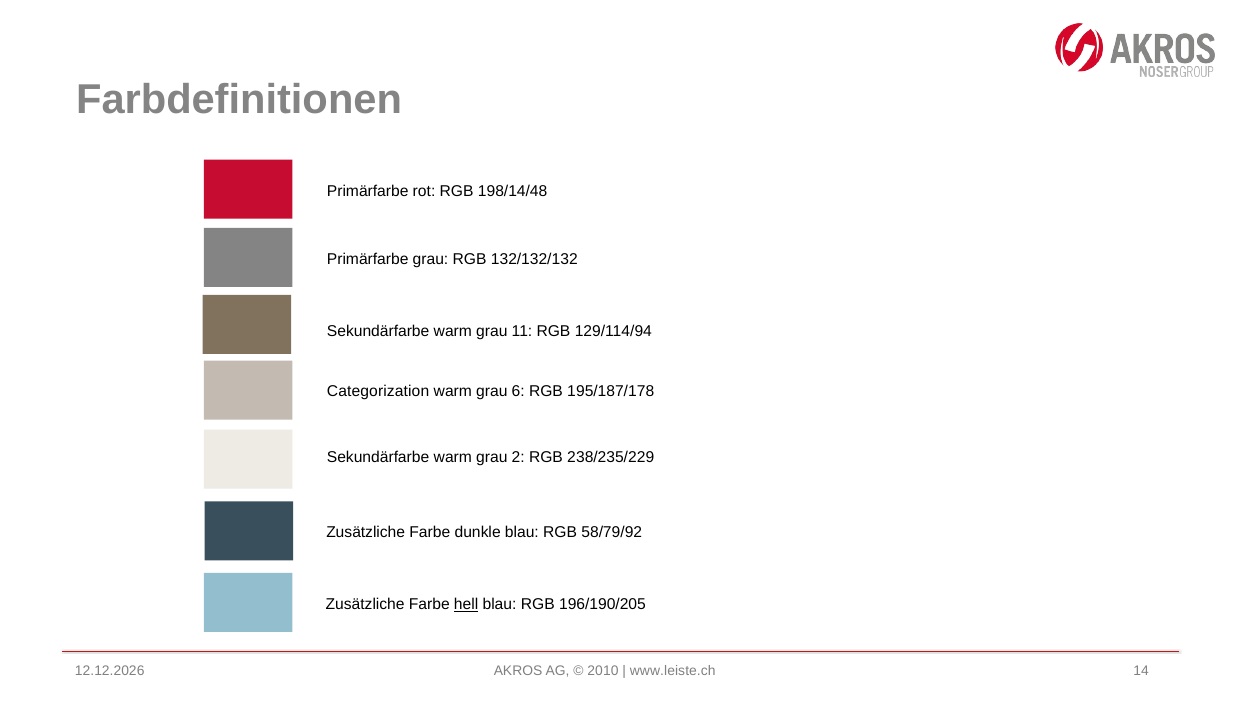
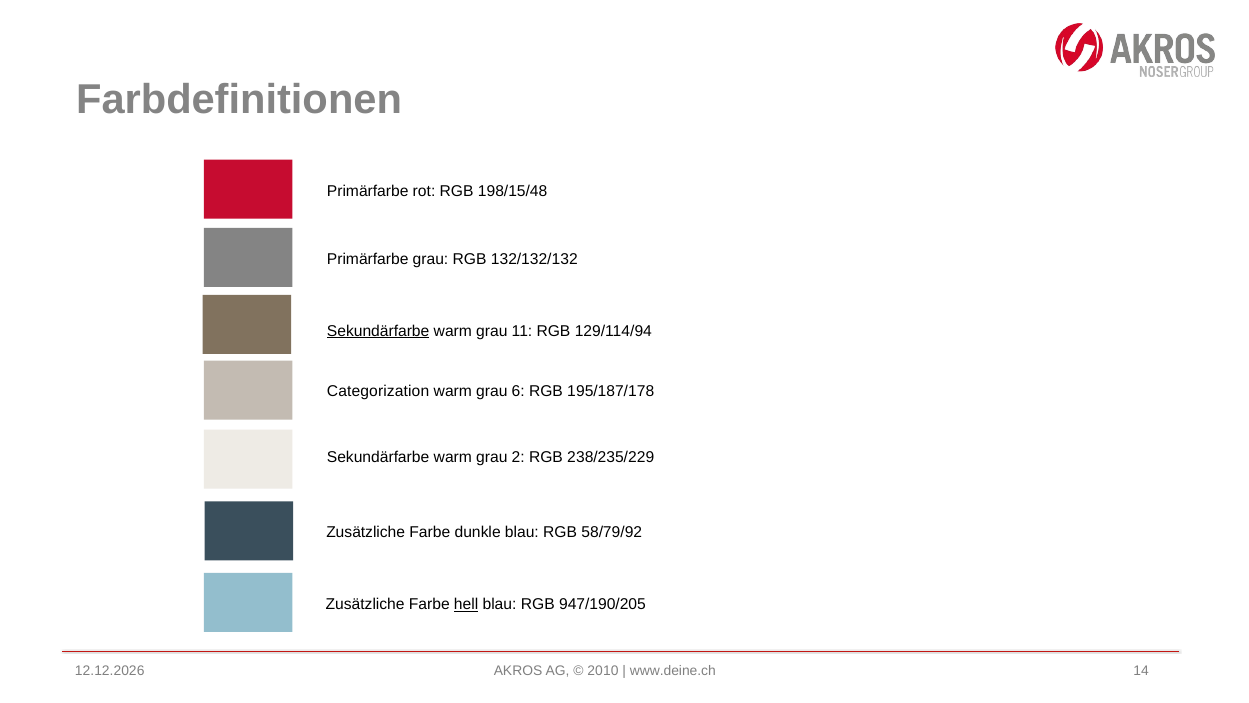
198/14/48: 198/14/48 -> 198/15/48
Sekundärfarbe at (378, 331) underline: none -> present
196/190/205: 196/190/205 -> 947/190/205
www.leiste.ch: www.leiste.ch -> www.deine.ch
